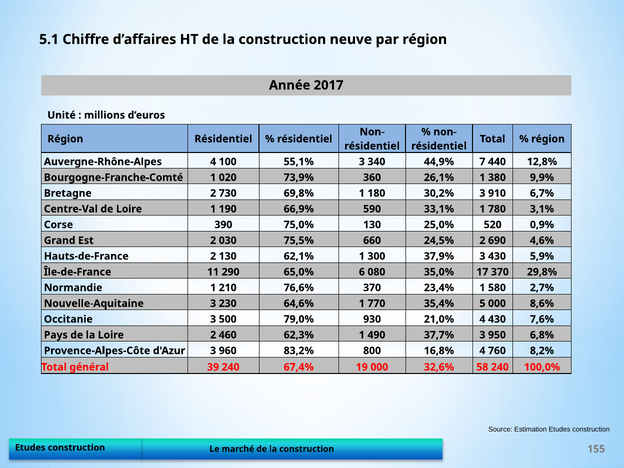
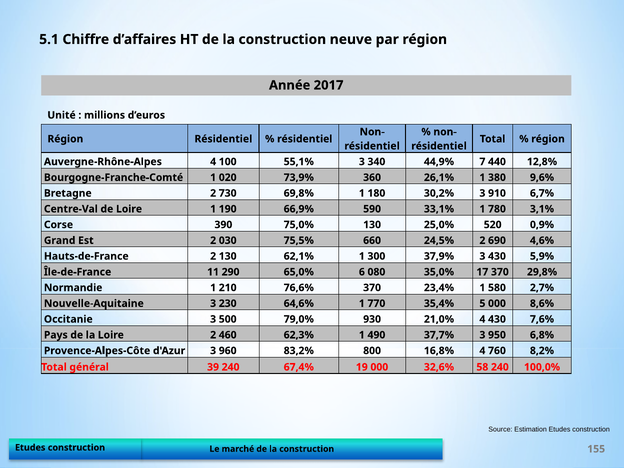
9,9%: 9,9% -> 9,6%
